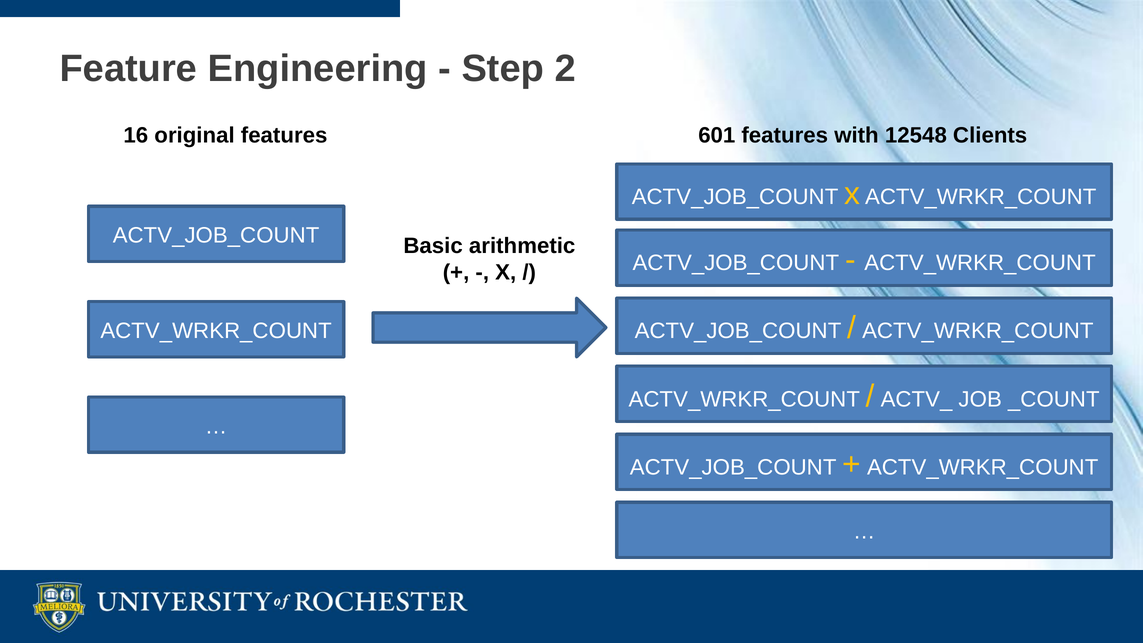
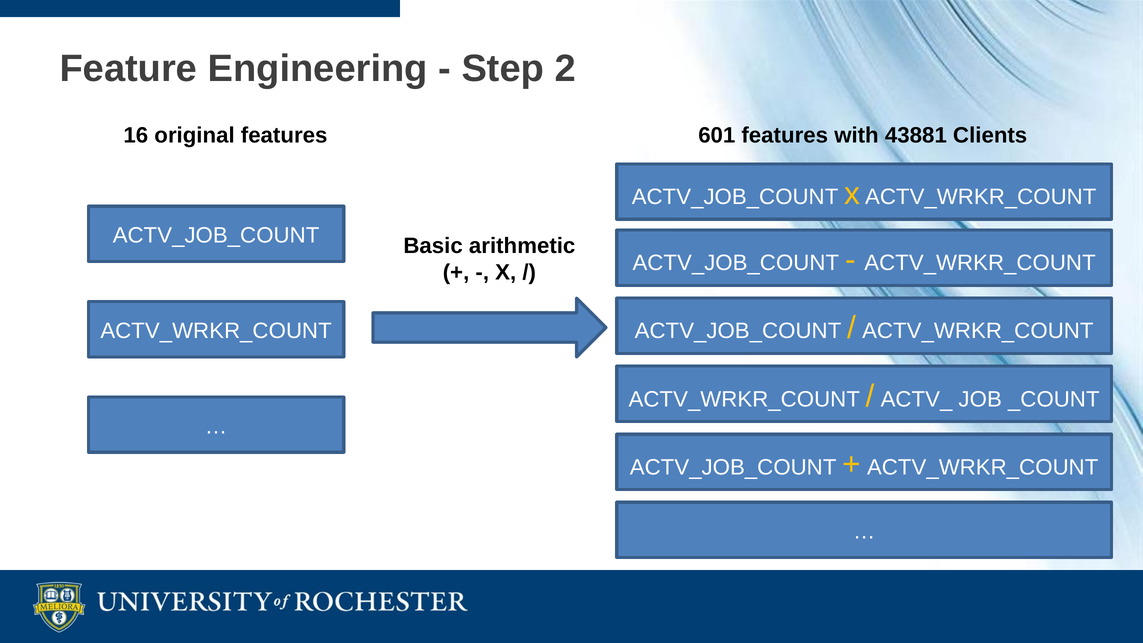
12548: 12548 -> 43881
